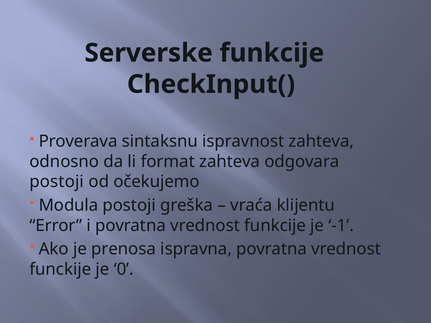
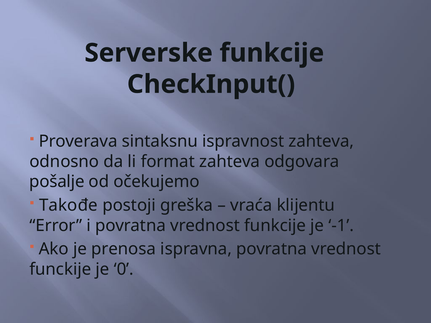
postoji at (57, 182): postoji -> pošalje
Modula: Modula -> Takođe
